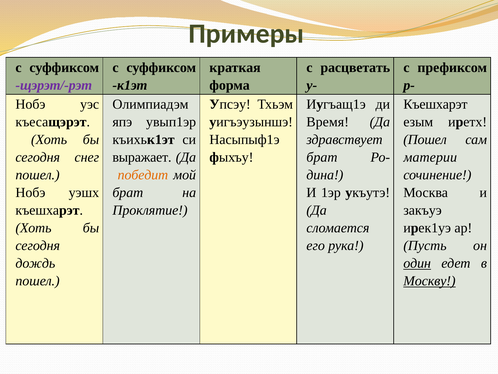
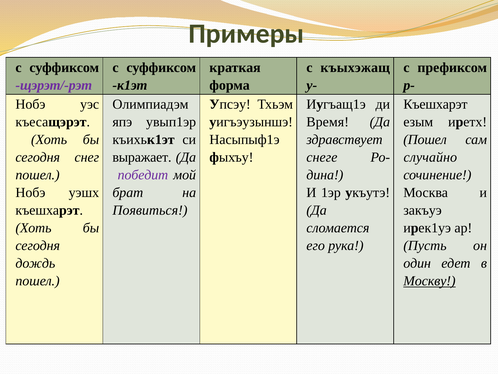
расцветать: расцветать -> къыхэжащ
брат at (322, 157): брат -> снеге
материи: материи -> случайно
победит colour: orange -> purple
Проклятие: Проклятие -> Появиться
один underline: present -> none
